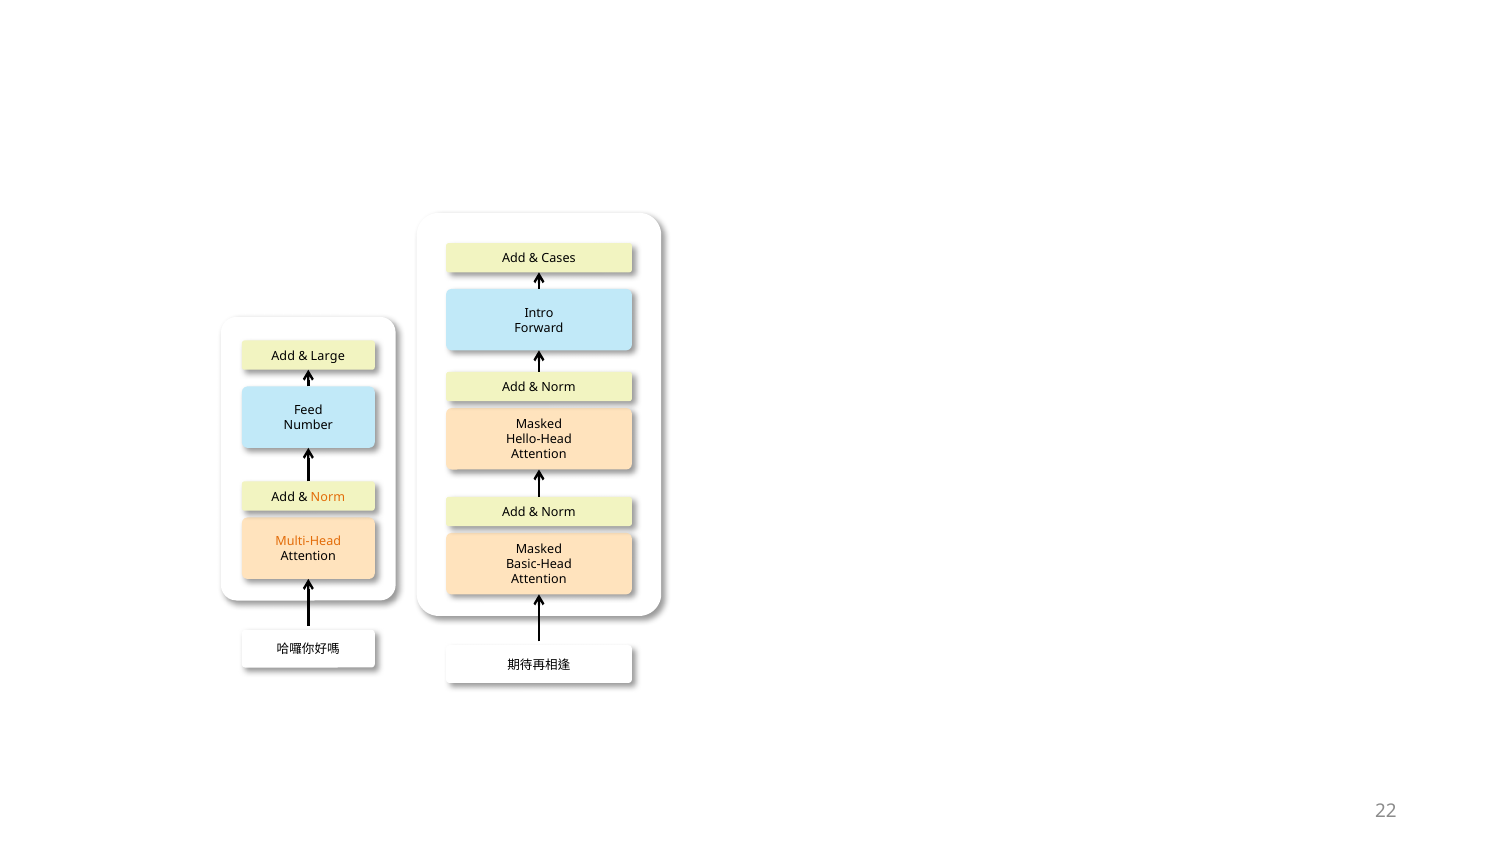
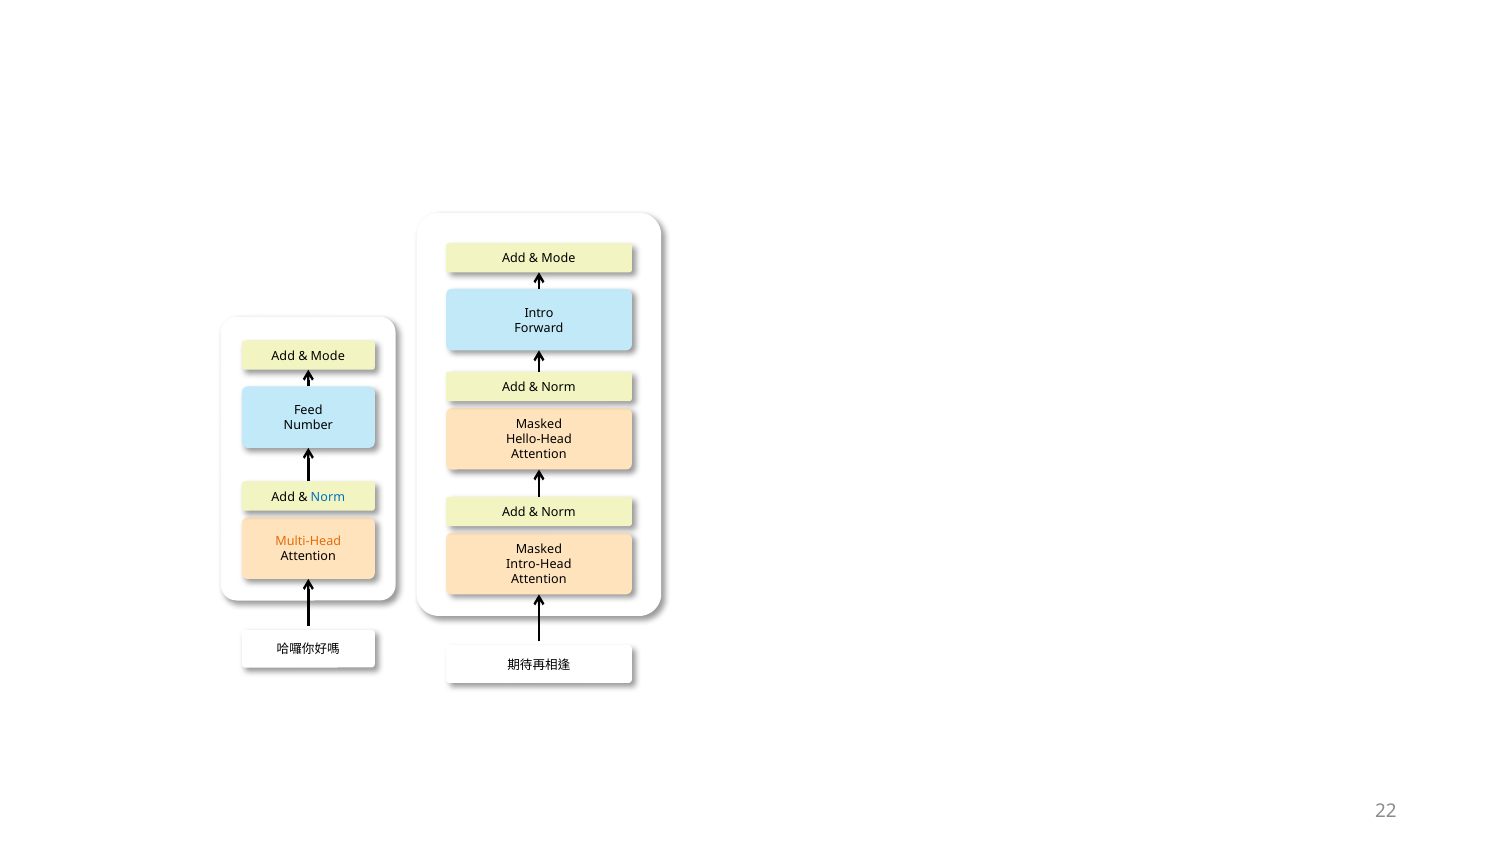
Cases at (559, 258): Cases -> Mode
Large at (328, 356): Large -> Mode
Norm at (328, 497) colour: orange -> blue
Basic-Head: Basic-Head -> Intro-Head
